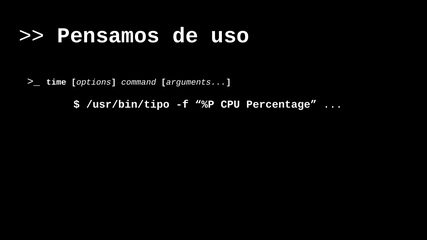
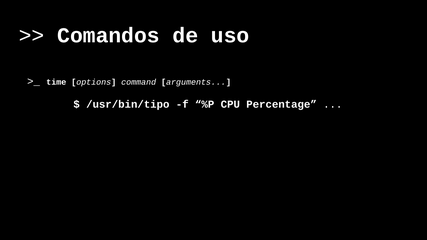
Pensamos: Pensamos -> Comandos
